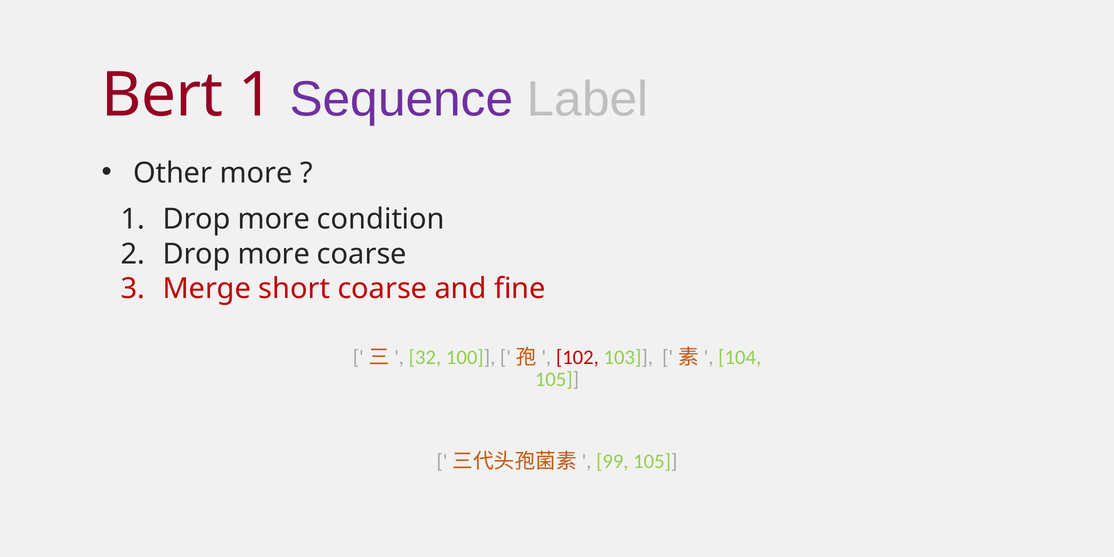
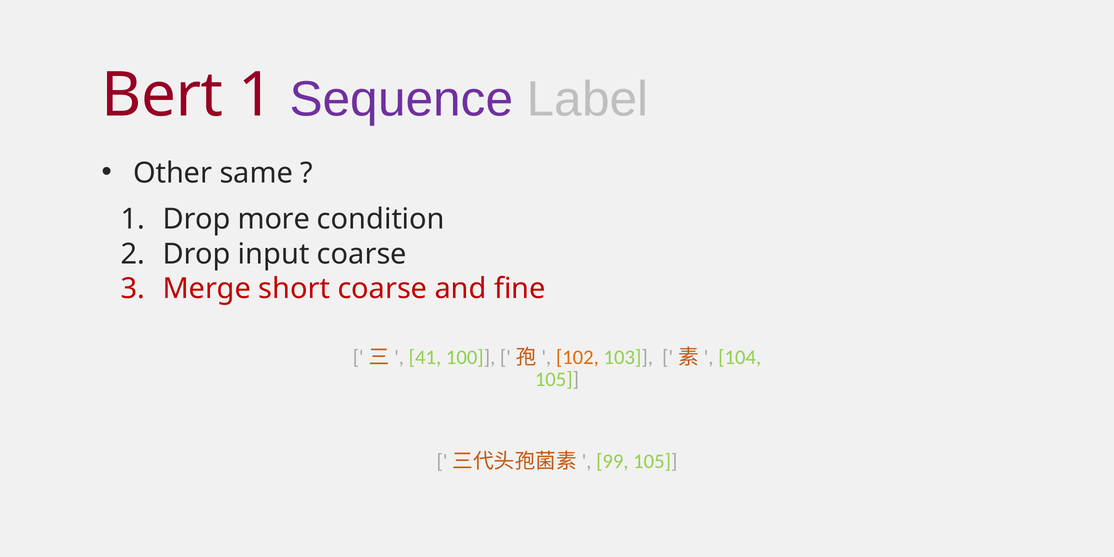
Other more: more -> same
more at (274, 254): more -> input
32: 32 -> 41
102 colour: red -> orange
